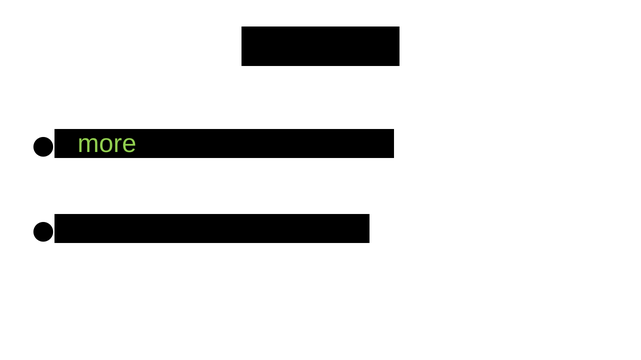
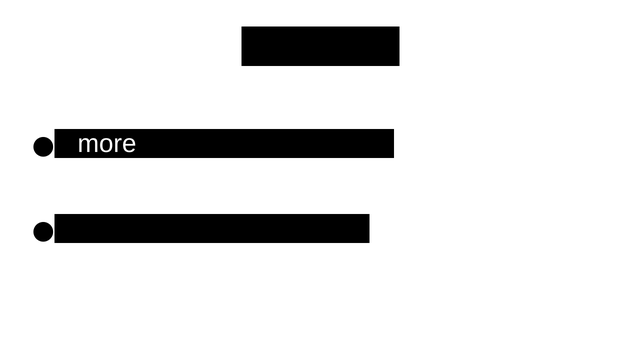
more colour: light green -> white
